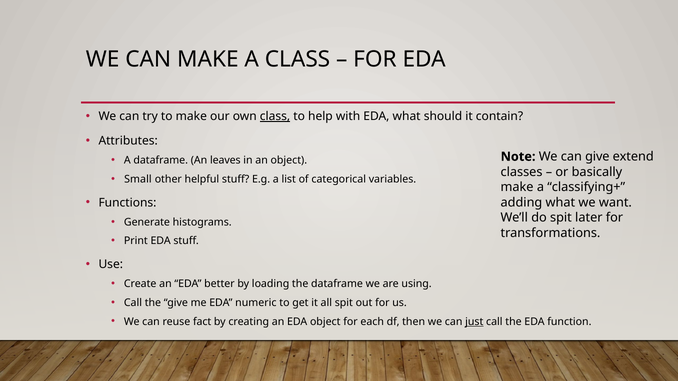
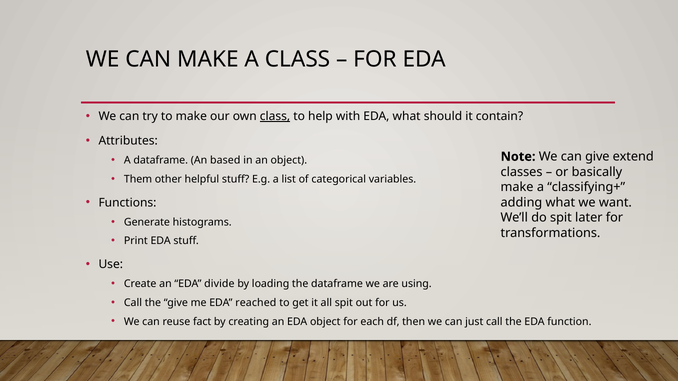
leaves: leaves -> based
Small: Small -> Them
better: better -> divide
numeric: numeric -> reached
just underline: present -> none
